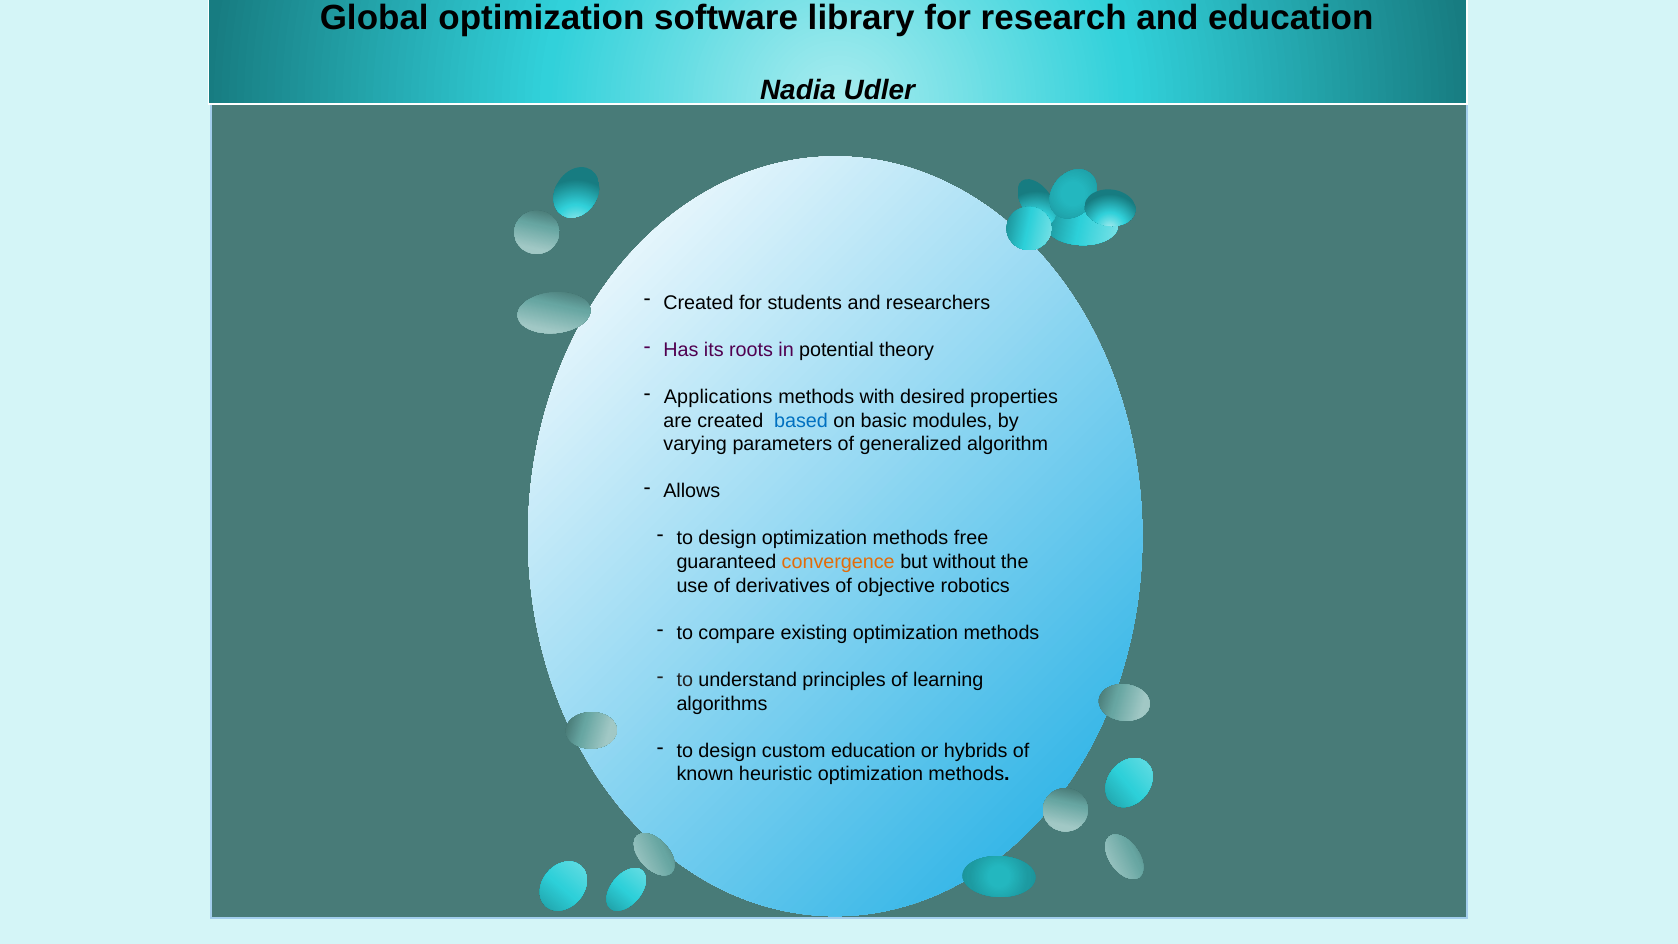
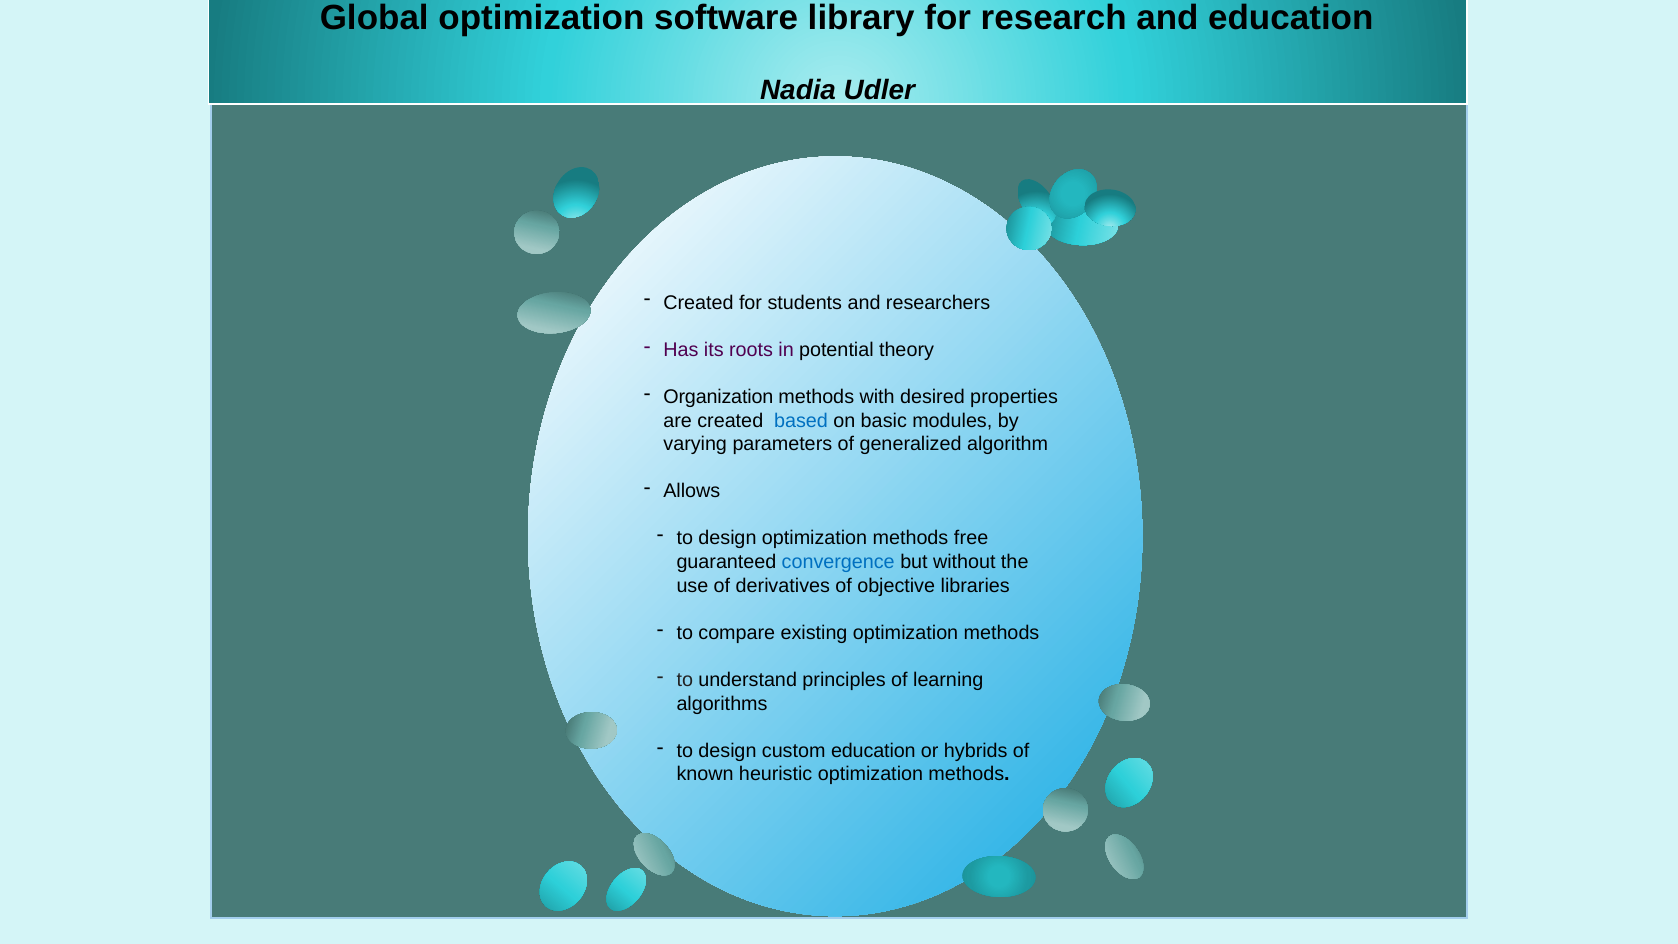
Applications: Applications -> Organization
convergence colour: orange -> blue
robotics: robotics -> libraries
